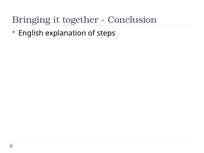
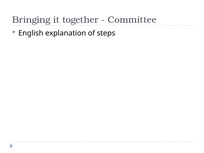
Conclusion: Conclusion -> Committee
